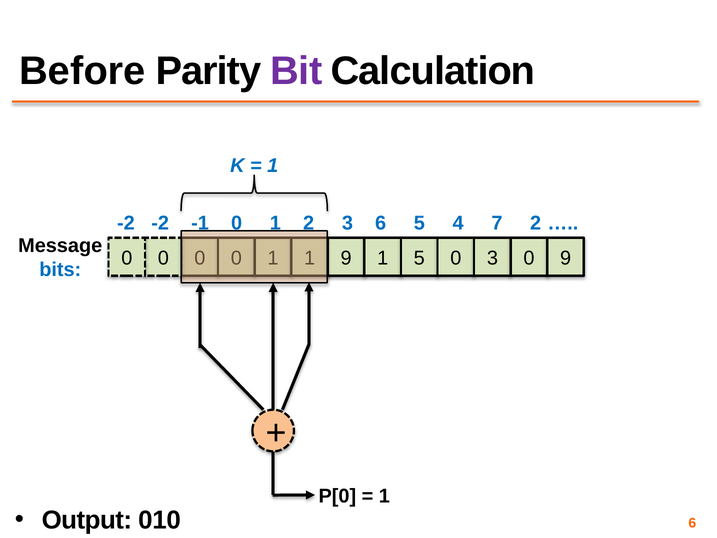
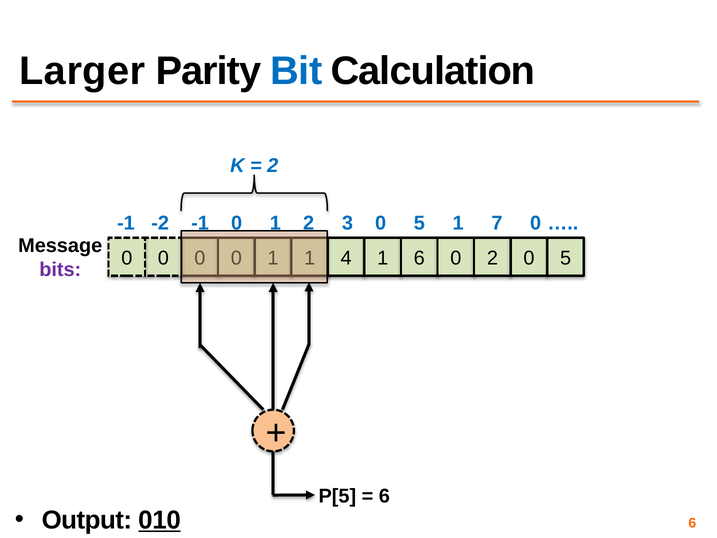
Before: Before -> Larger
Bit colour: purple -> blue
1 at (273, 166): 1 -> 2
-2 at (126, 223): -2 -> -1
3 6: 6 -> 0
5 4: 4 -> 1
7 2: 2 -> 0
9 at (346, 258): 9 -> 4
1 5: 5 -> 6
0 3: 3 -> 2
9 at (566, 258): 9 -> 5
bits colour: blue -> purple
P[0: P[0 -> P[5
1 at (384, 496): 1 -> 6
010 underline: none -> present
